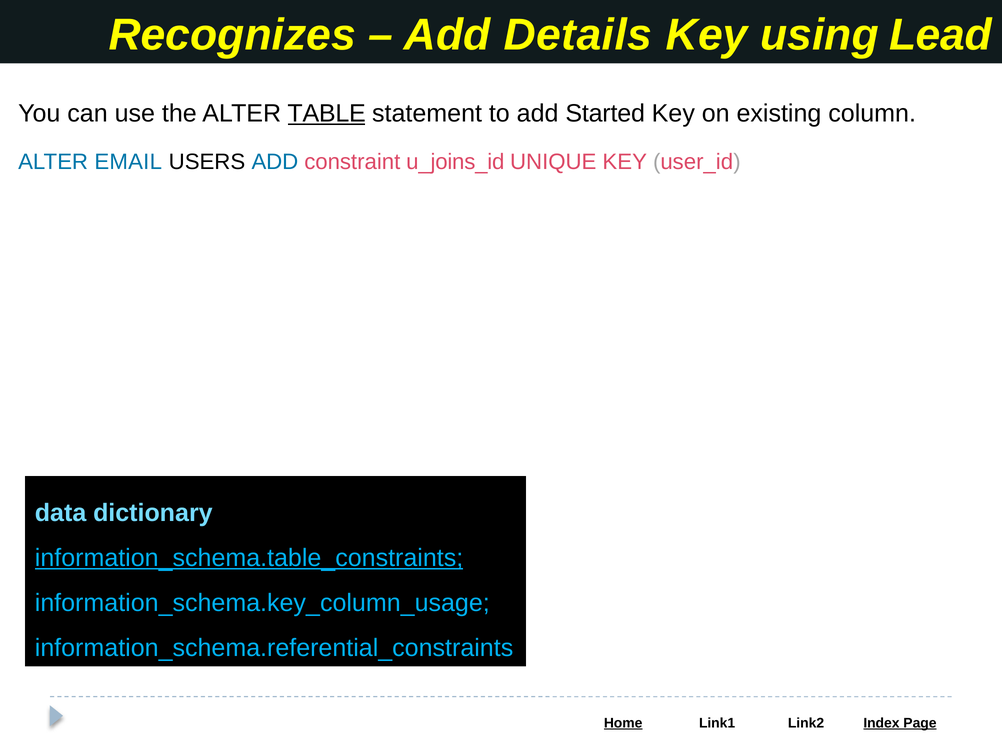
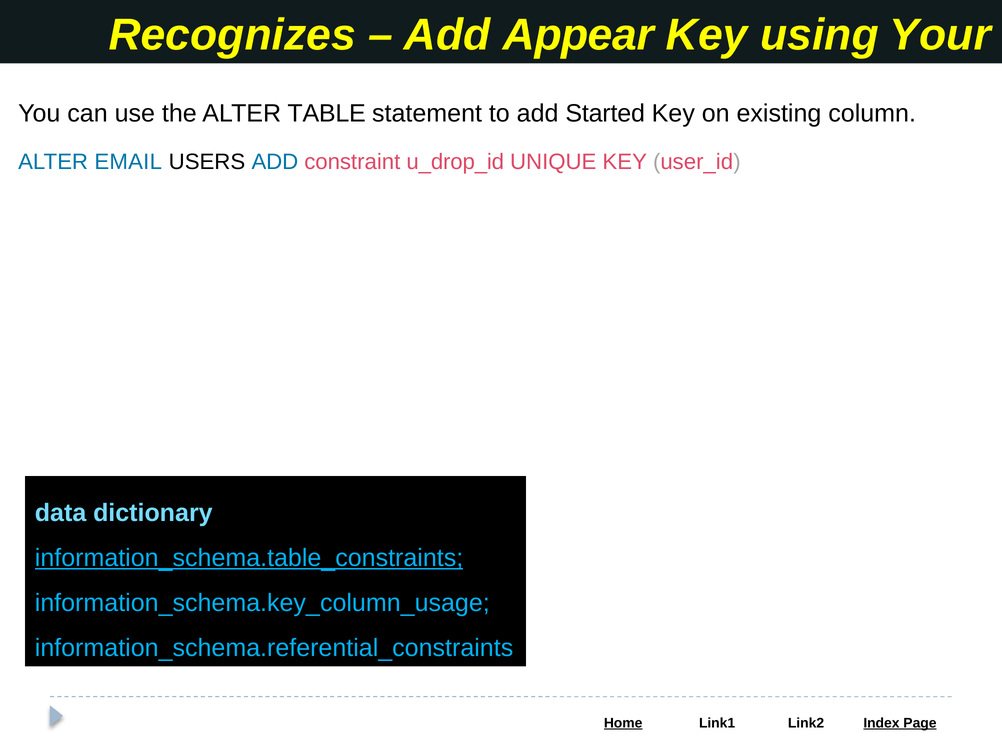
Details: Details -> Appear
Lead: Lead -> Your
TABLE underline: present -> none
u_joins_id: u_joins_id -> u_drop_id
